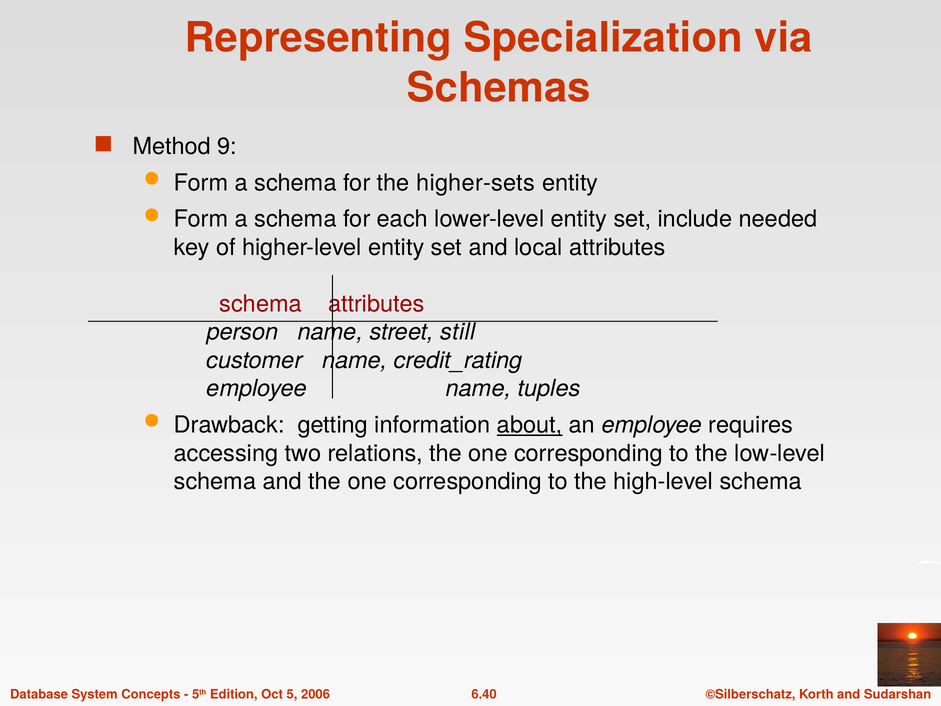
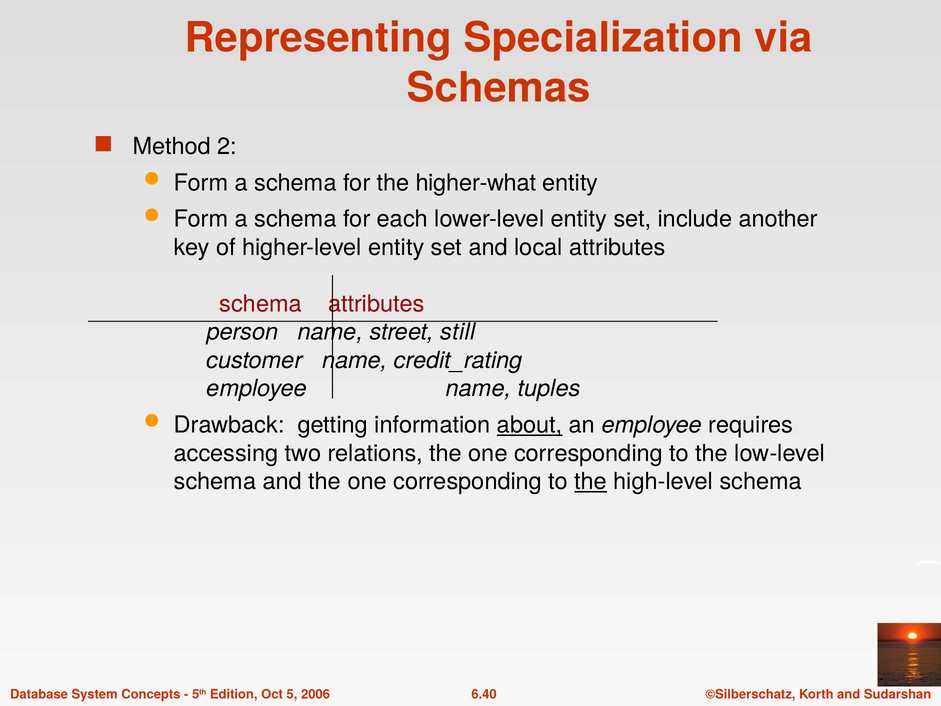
9: 9 -> 2
higher-sets: higher-sets -> higher-what
needed: needed -> another
the at (591, 481) underline: none -> present
